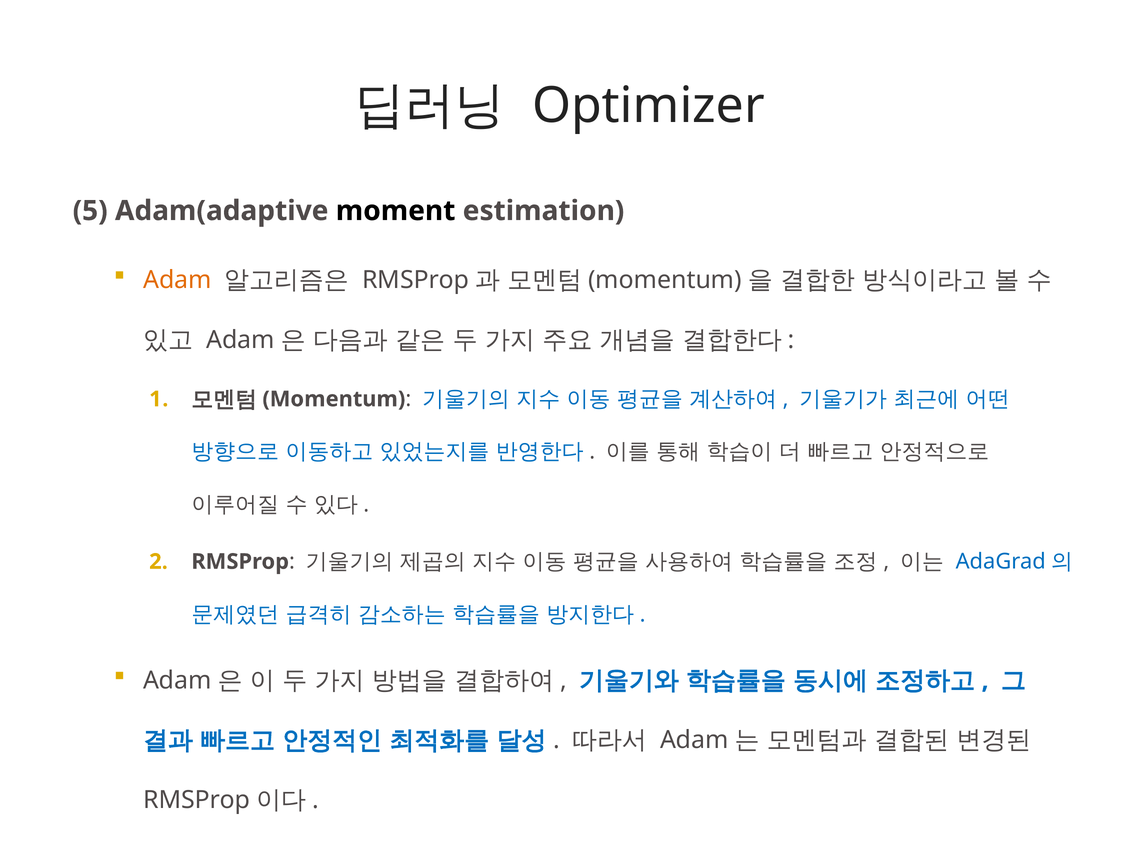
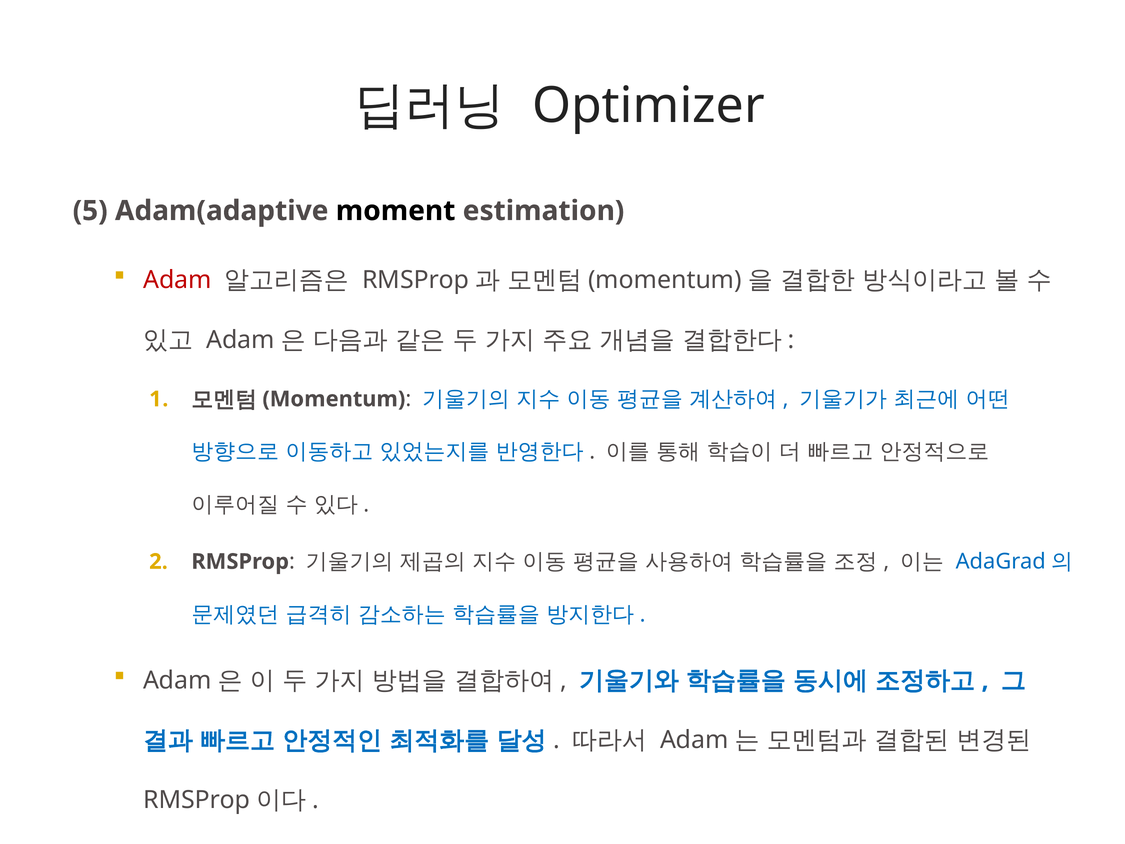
Adam colour: orange -> red
